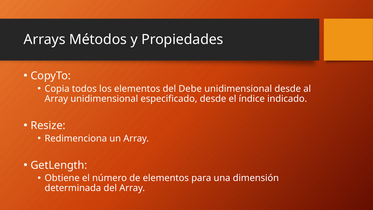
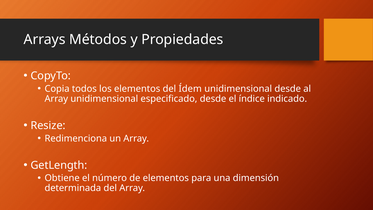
Debe: Debe -> Ídem
